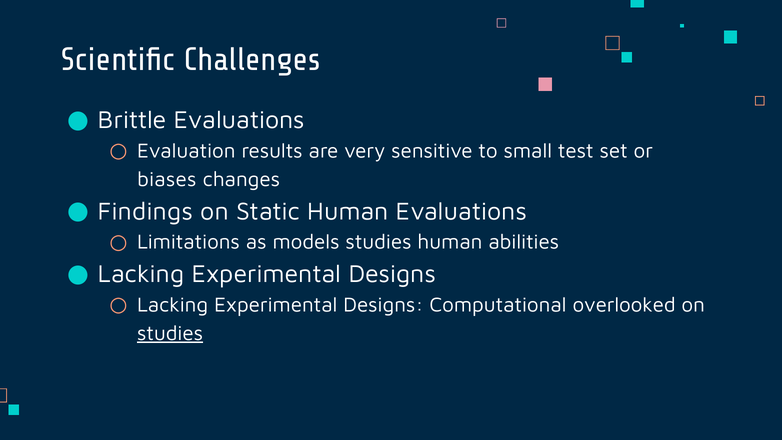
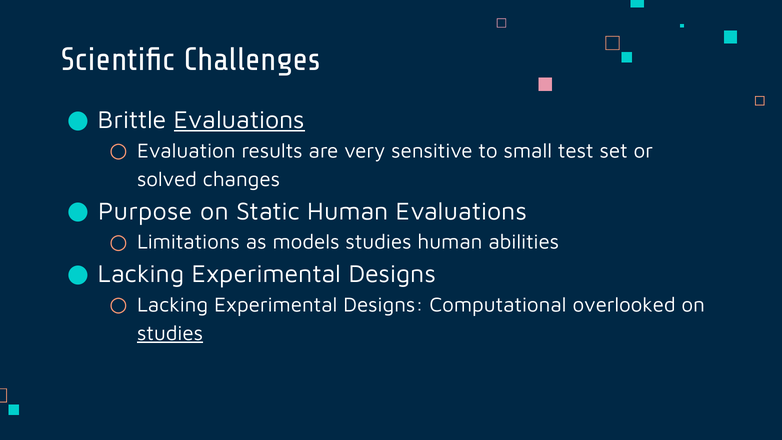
Evaluations at (239, 120) underline: none -> present
biases: biases -> solved
Findings: Findings -> Purpose
